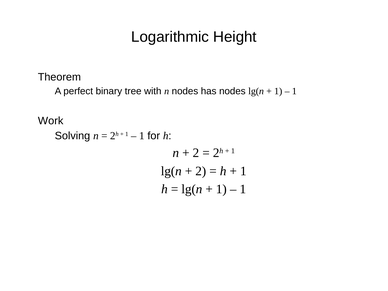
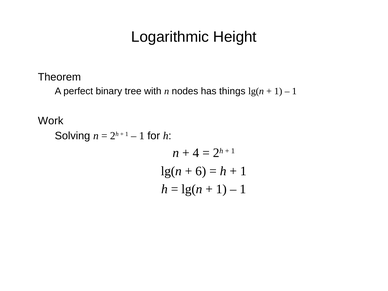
has nodes: nodes -> things
2 at (196, 153): 2 -> 4
2 at (201, 171): 2 -> 6
